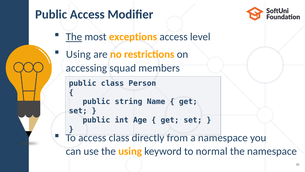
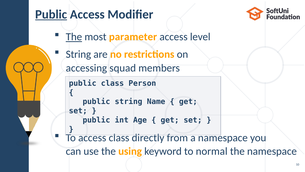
Public at (51, 14) underline: none -> present
exceptions: exceptions -> parameter
Using at (78, 54): Using -> String
